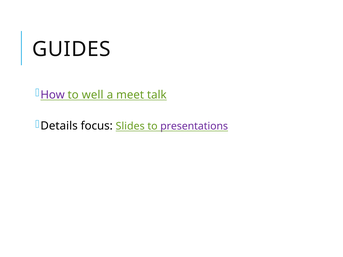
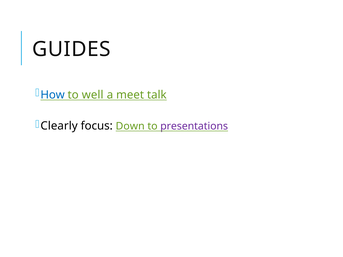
How colour: purple -> blue
Details: Details -> Clearly
Slides: Slides -> Down
